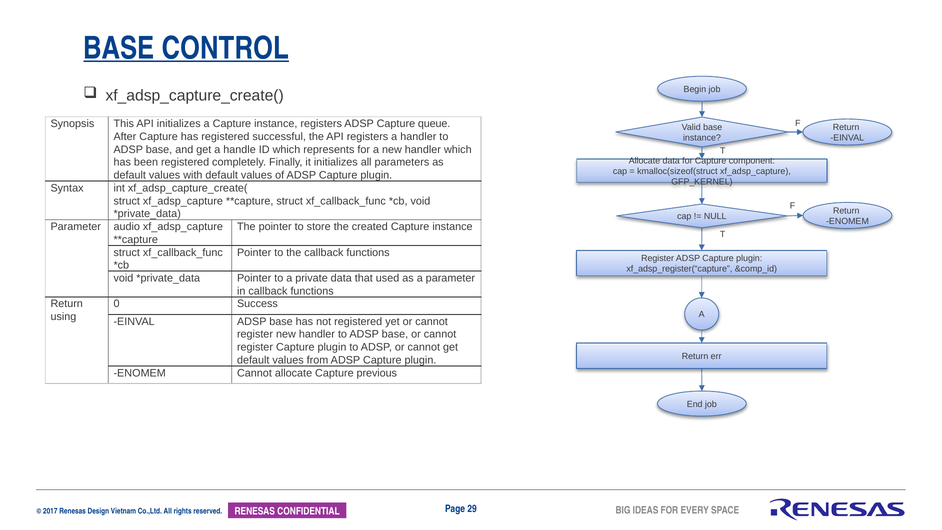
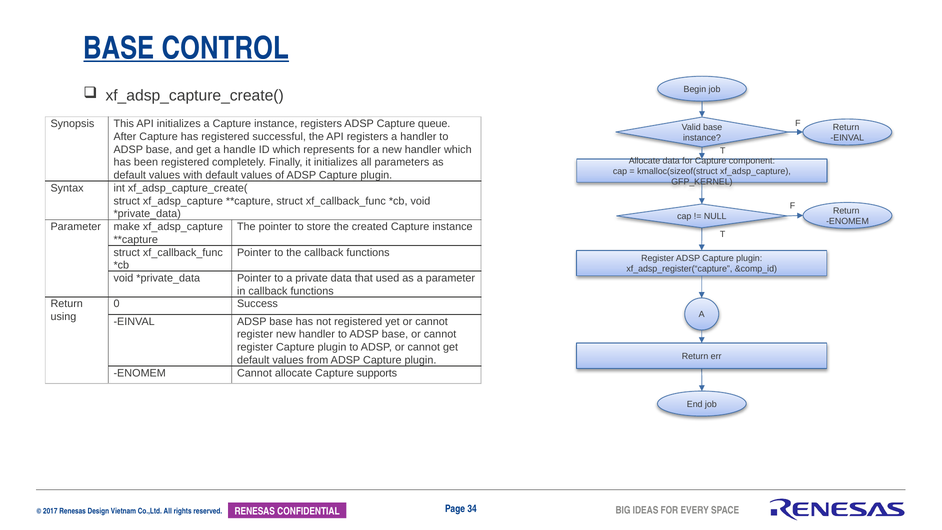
audio: audio -> make
previous: previous -> supports
29: 29 -> 34
